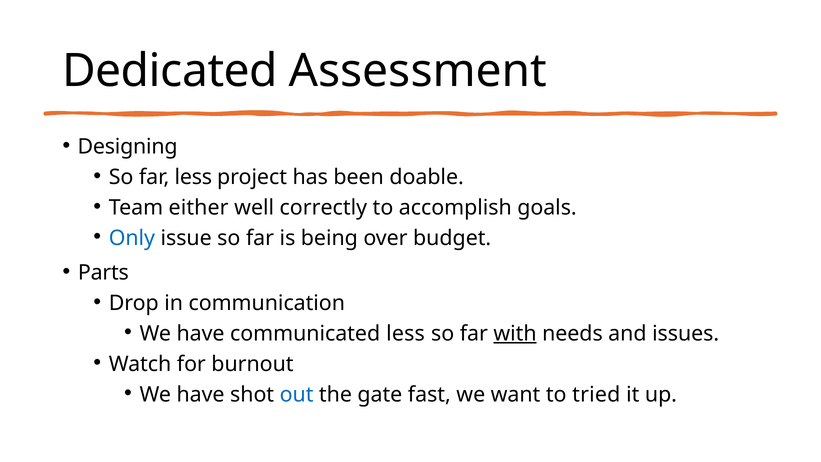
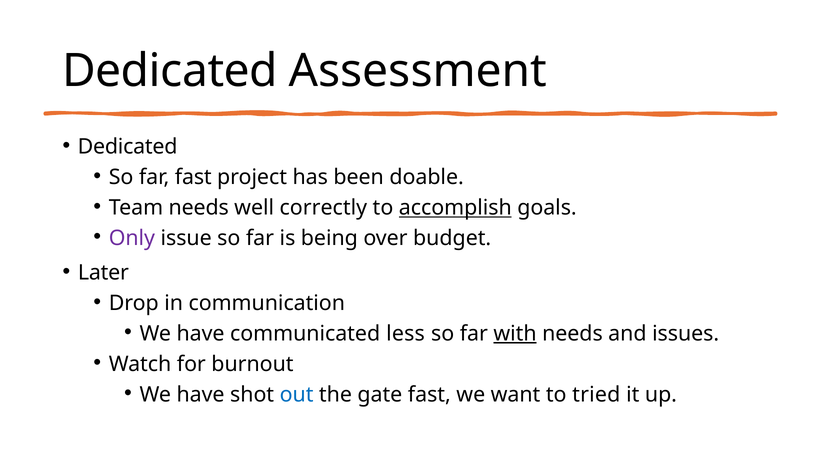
Designing at (128, 147): Designing -> Dedicated
far less: less -> fast
Team either: either -> needs
accomplish underline: none -> present
Only colour: blue -> purple
Parts: Parts -> Later
